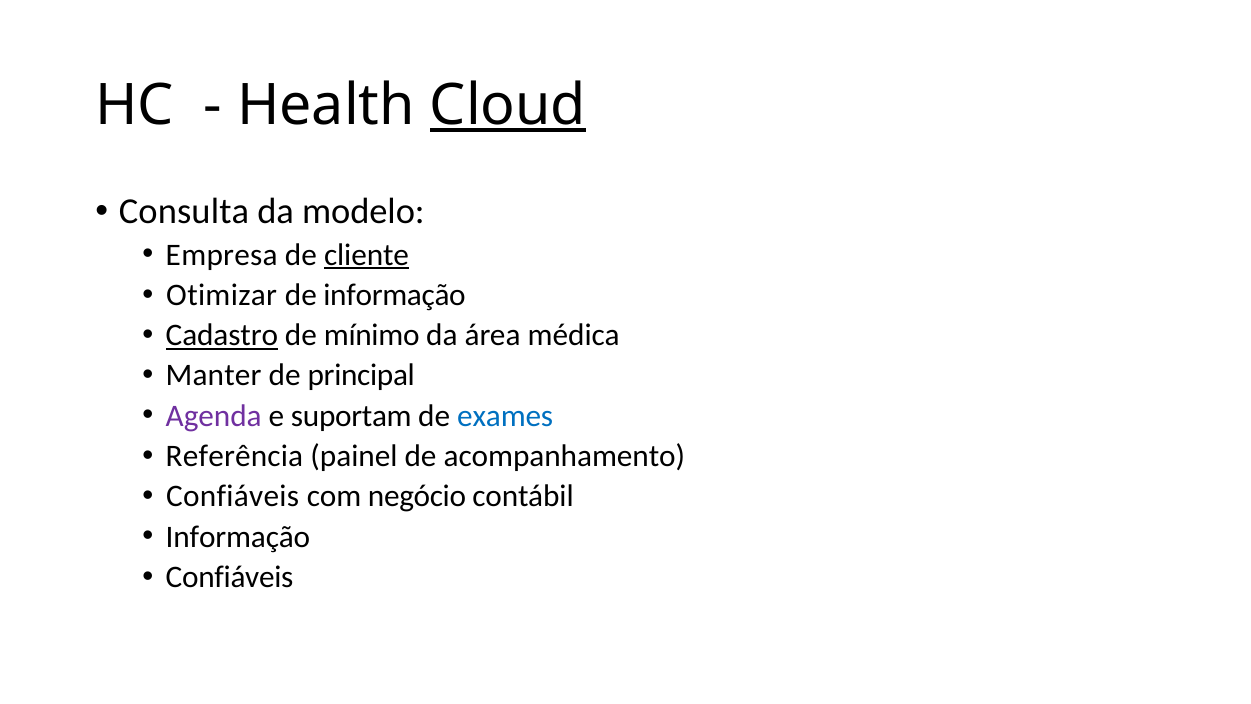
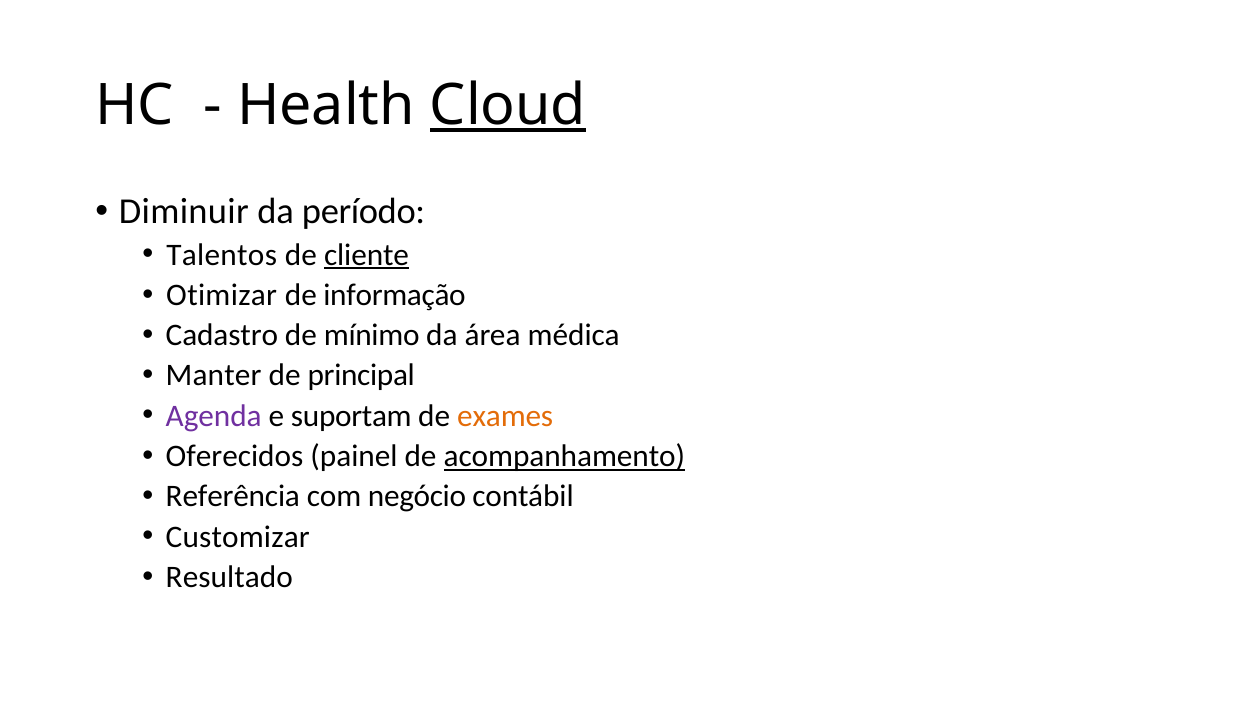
Consulta: Consulta -> Diminuir
modelo: modelo -> período
Empresa: Empresa -> Talentos
Cadastro underline: present -> none
exames colour: blue -> orange
Referência: Referência -> Oferecidos
acompanhamento underline: none -> present
Confiáveis at (233, 496): Confiáveis -> Referência
Informação at (238, 536): Informação -> Customizar
Confiáveis at (230, 577): Confiáveis -> Resultado
